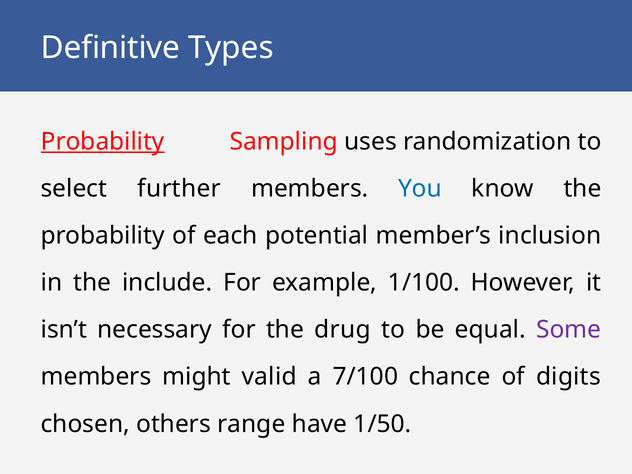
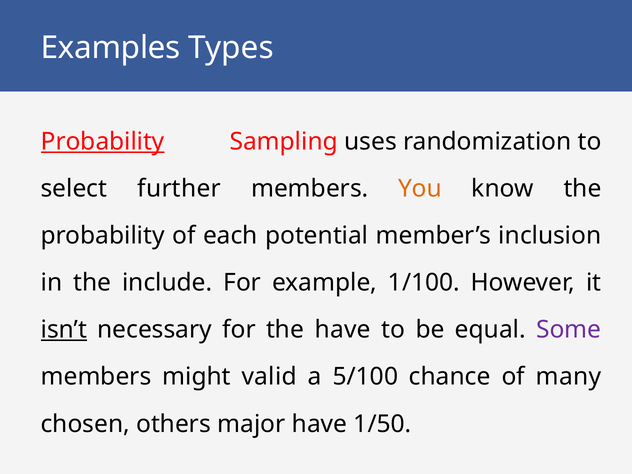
Definitive: Definitive -> Examples
You colour: blue -> orange
isn’t underline: none -> present
the drug: drug -> have
7/100: 7/100 -> 5/100
digits: digits -> many
range: range -> major
